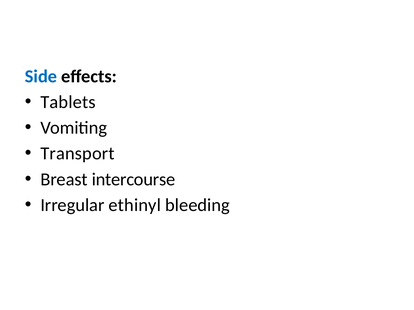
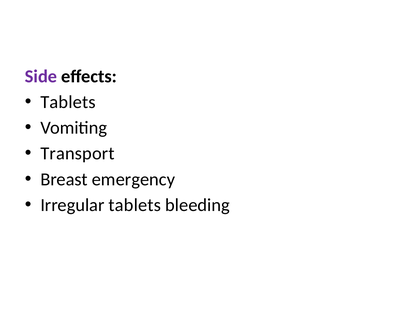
Side colour: blue -> purple
intercourse: intercourse -> emergency
Irregular ethinyl: ethinyl -> tablets
